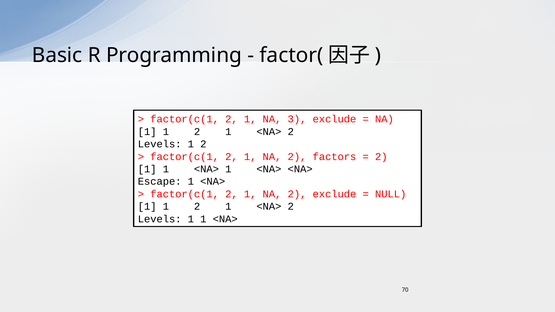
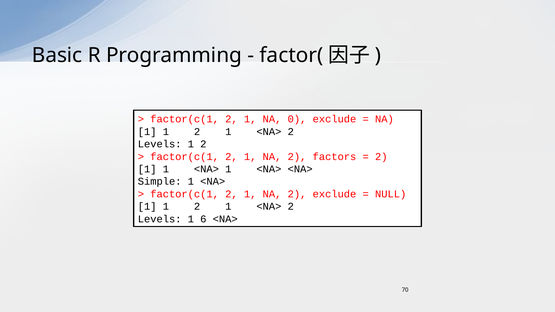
3: 3 -> 0
Escape: Escape -> Simple
Levels 1 1: 1 -> 6
